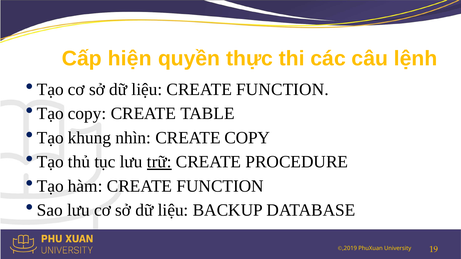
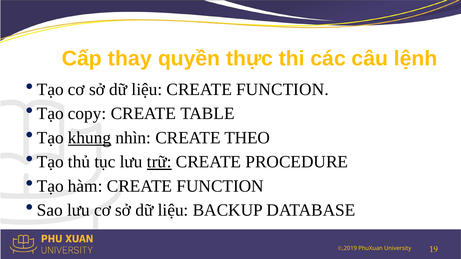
hiện: hiện -> thay
khung underline: none -> present
CREATE COPY: COPY -> THEO
